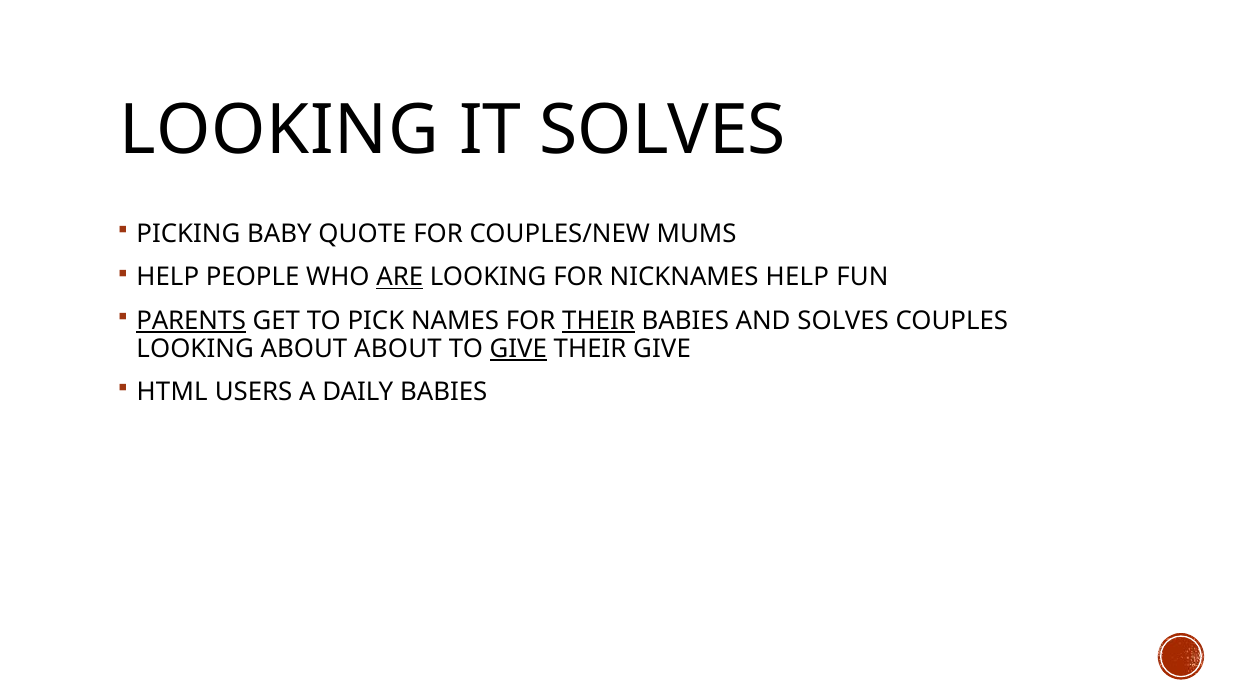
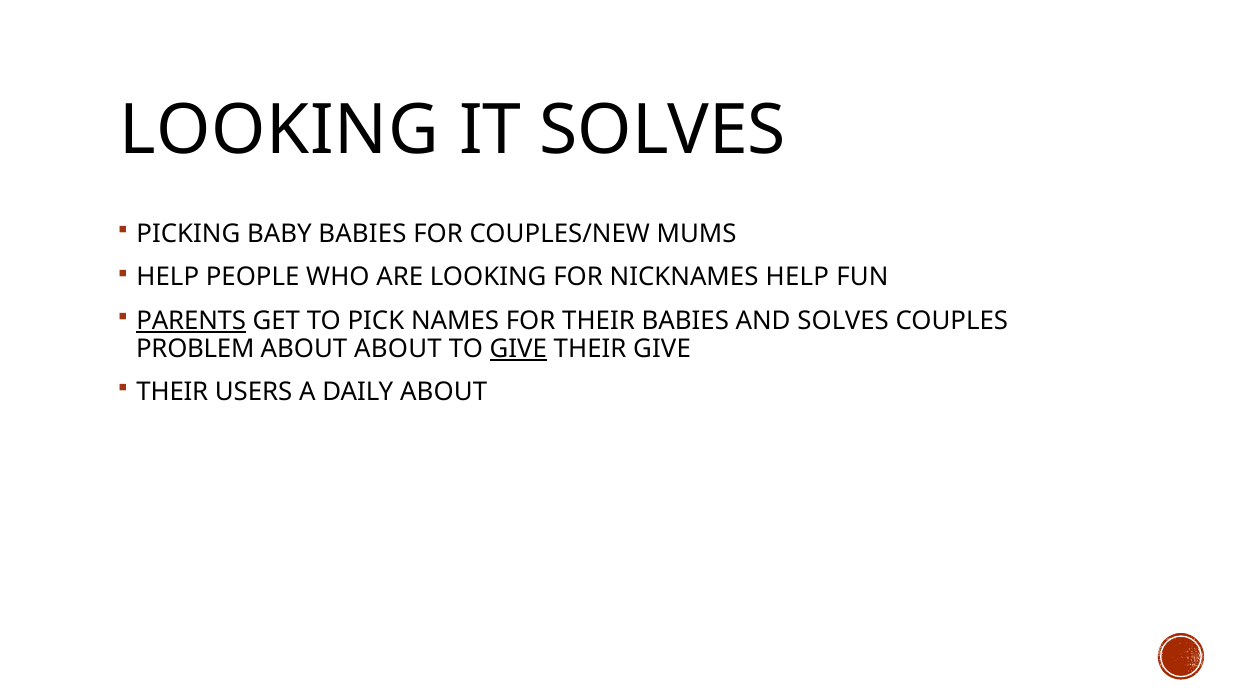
BABY QUOTE: QUOTE -> BABIES
ARE underline: present -> none
THEIR at (599, 320) underline: present -> none
LOOKING at (195, 348): LOOKING -> PROBLEM
HTML at (172, 392): HTML -> THEIR
DAILY BABIES: BABIES -> ABOUT
